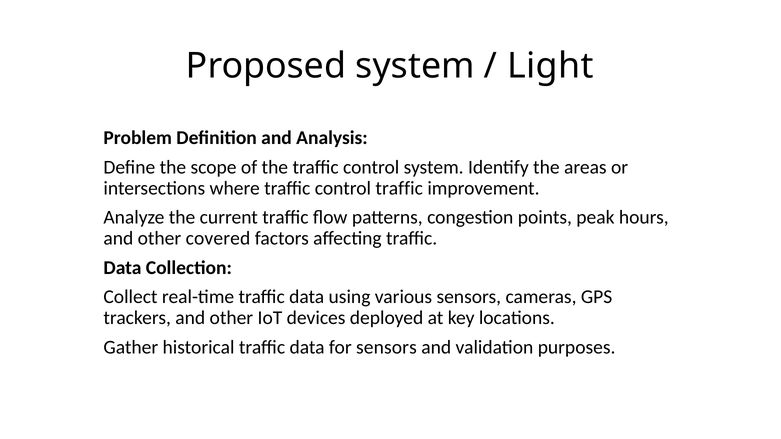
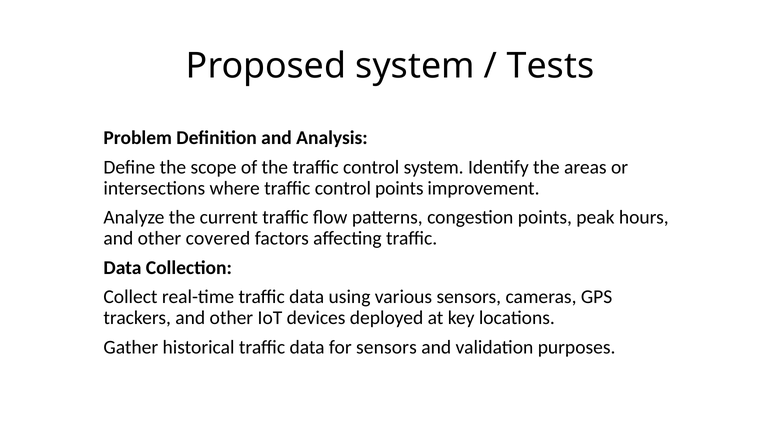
Light: Light -> Tests
control traffic: traffic -> points
